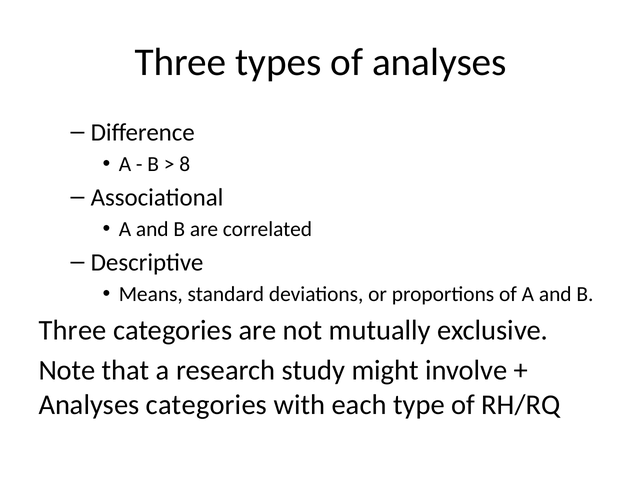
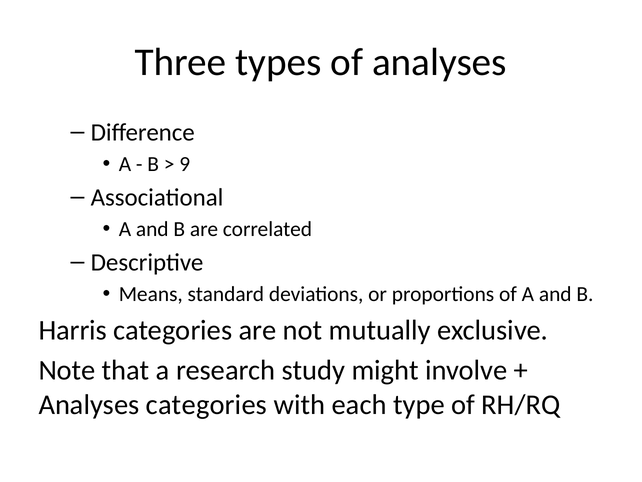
8: 8 -> 9
Three at (73, 330): Three -> Harris
